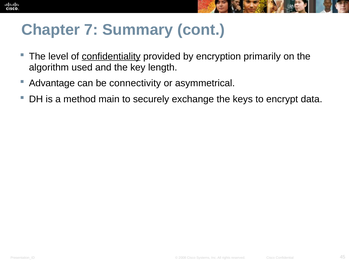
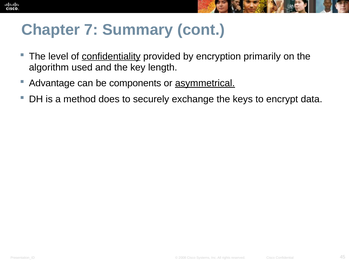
connectivity: connectivity -> components
asymmetrical underline: none -> present
main: main -> does
